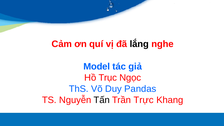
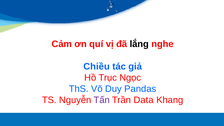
Model: Model -> Chiều
Tấn colour: black -> purple
Trực: Trực -> Data
